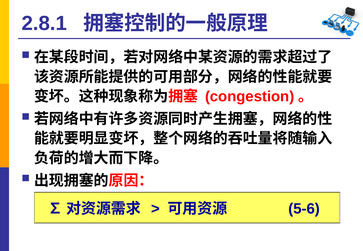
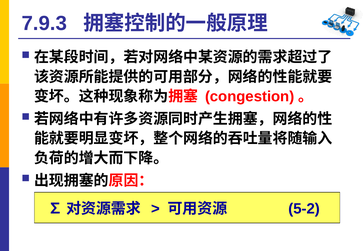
2.8.1: 2.8.1 -> 7.9.3
5-6: 5-6 -> 5-2
